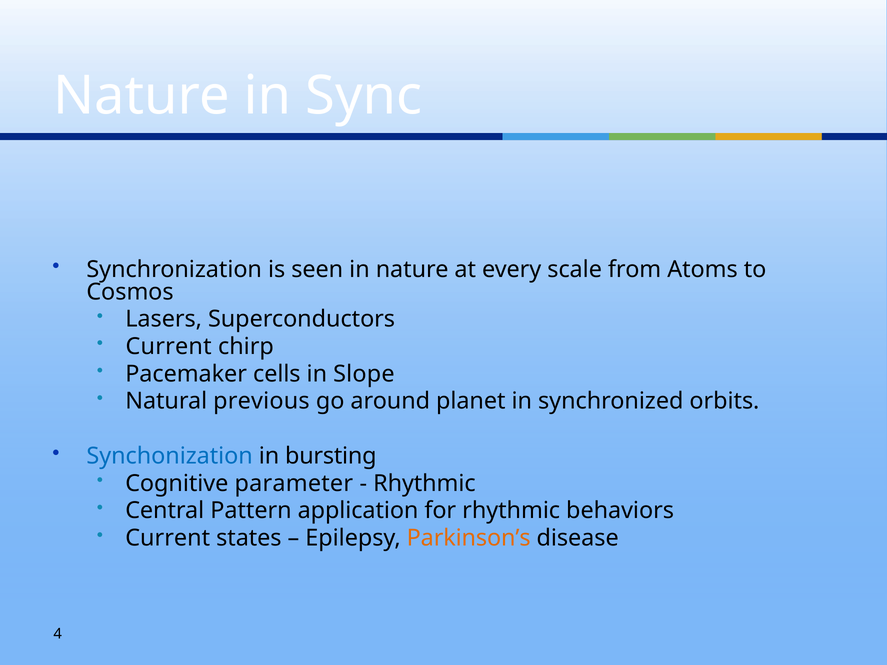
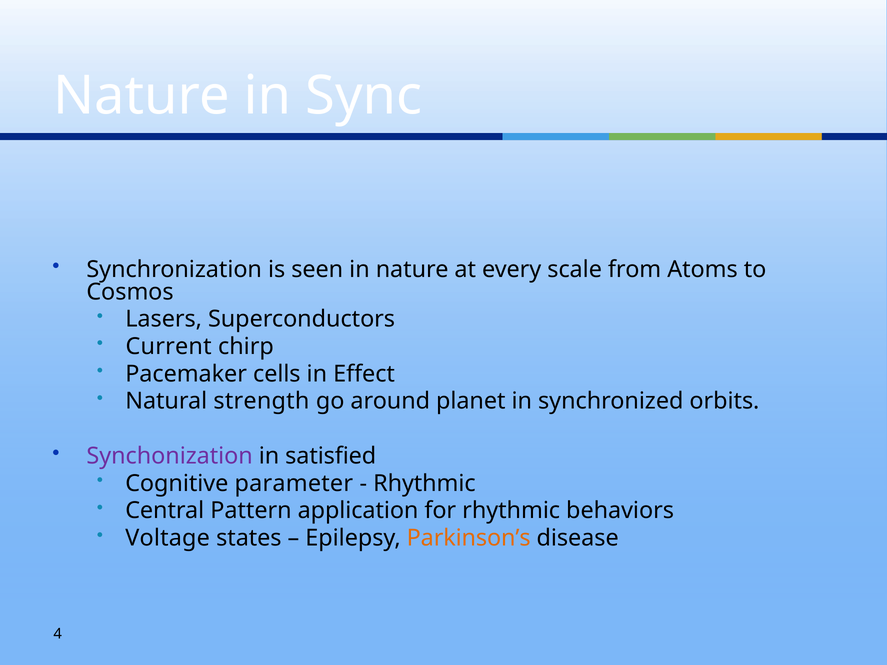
Slope: Slope -> Effect
previous: previous -> strength
Synchonization colour: blue -> purple
bursting: bursting -> satisfied
Current at (168, 538): Current -> Voltage
